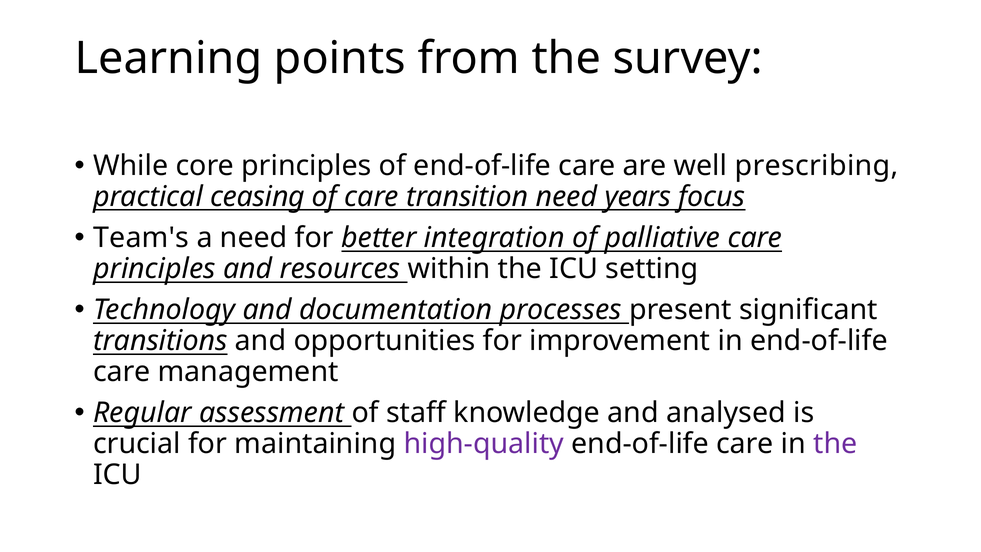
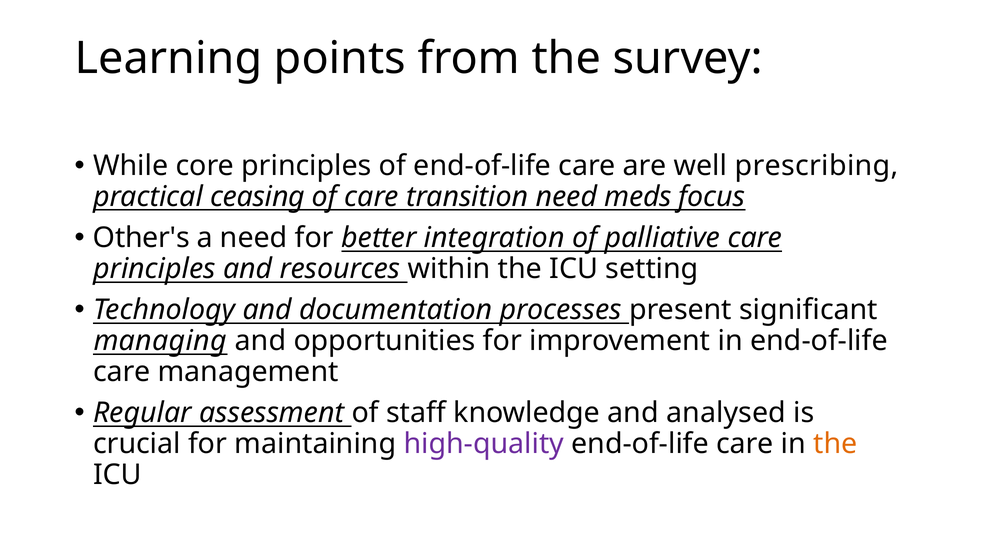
years: years -> meds
Team's: Team's -> Other's
transitions: transitions -> managing
the at (835, 444) colour: purple -> orange
